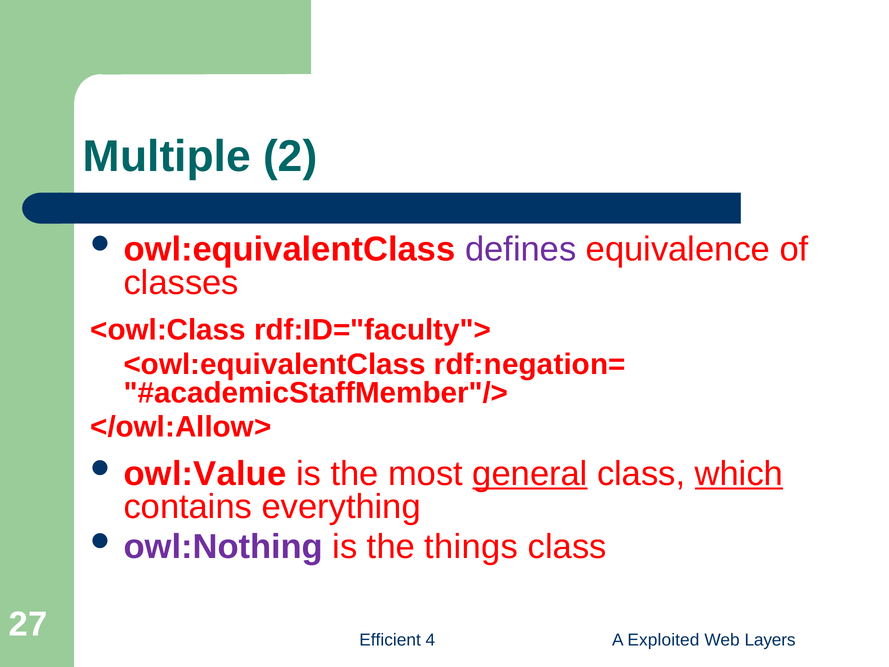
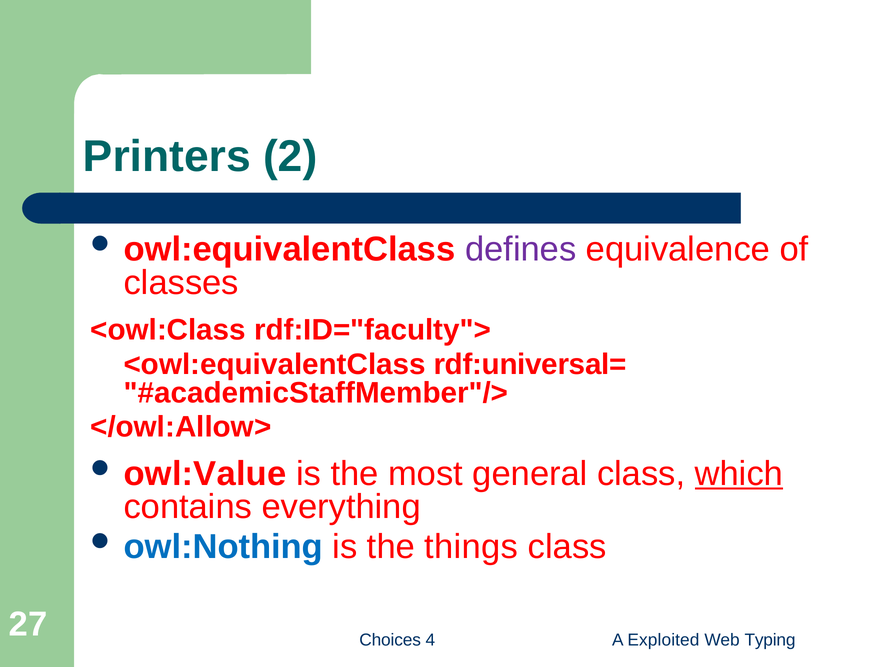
Multiple: Multiple -> Printers
rdf:negation=: rdf:negation= -> rdf:universal=
general underline: present -> none
owl:Nothing colour: purple -> blue
Efficient: Efficient -> Choices
Layers: Layers -> Typing
